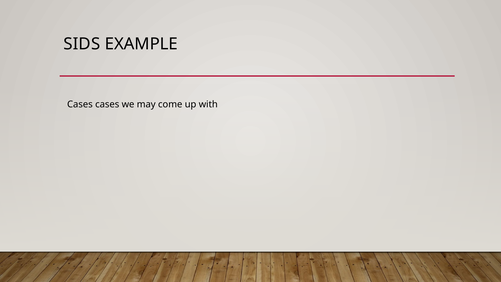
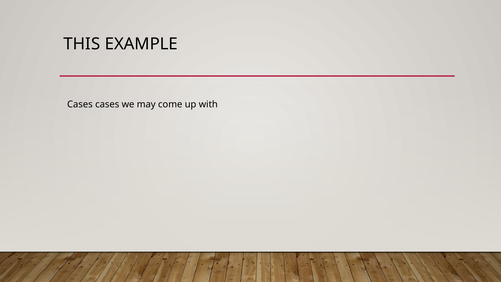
SIDS: SIDS -> THIS
